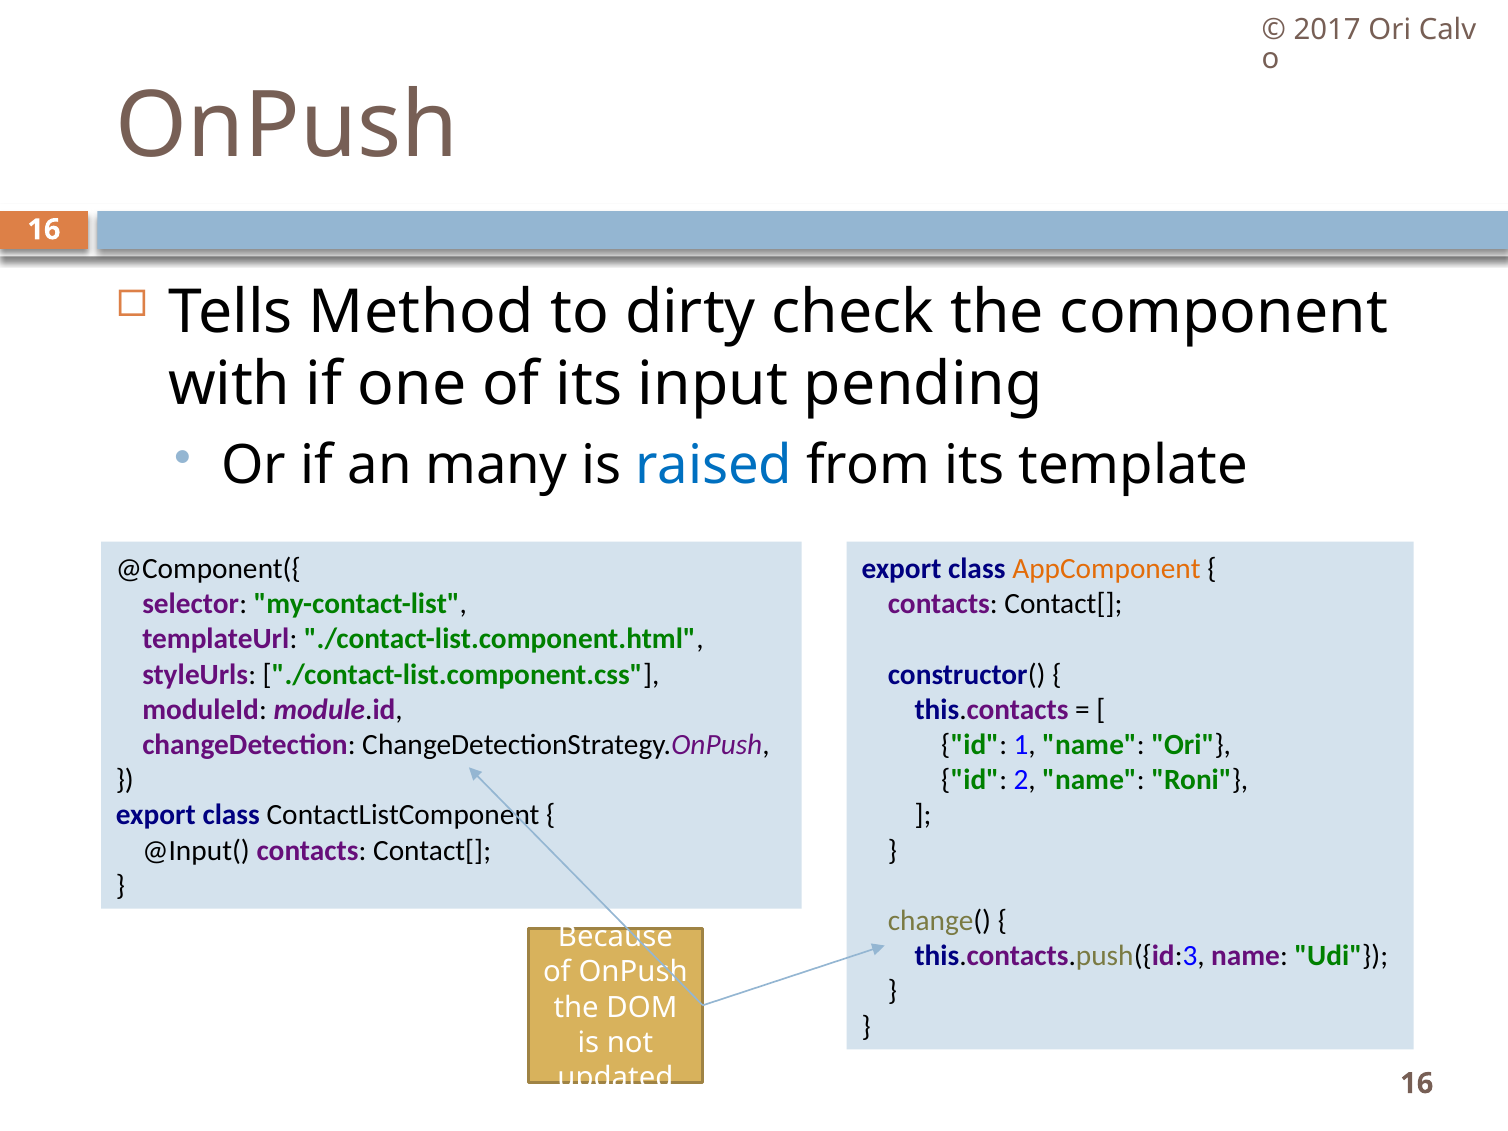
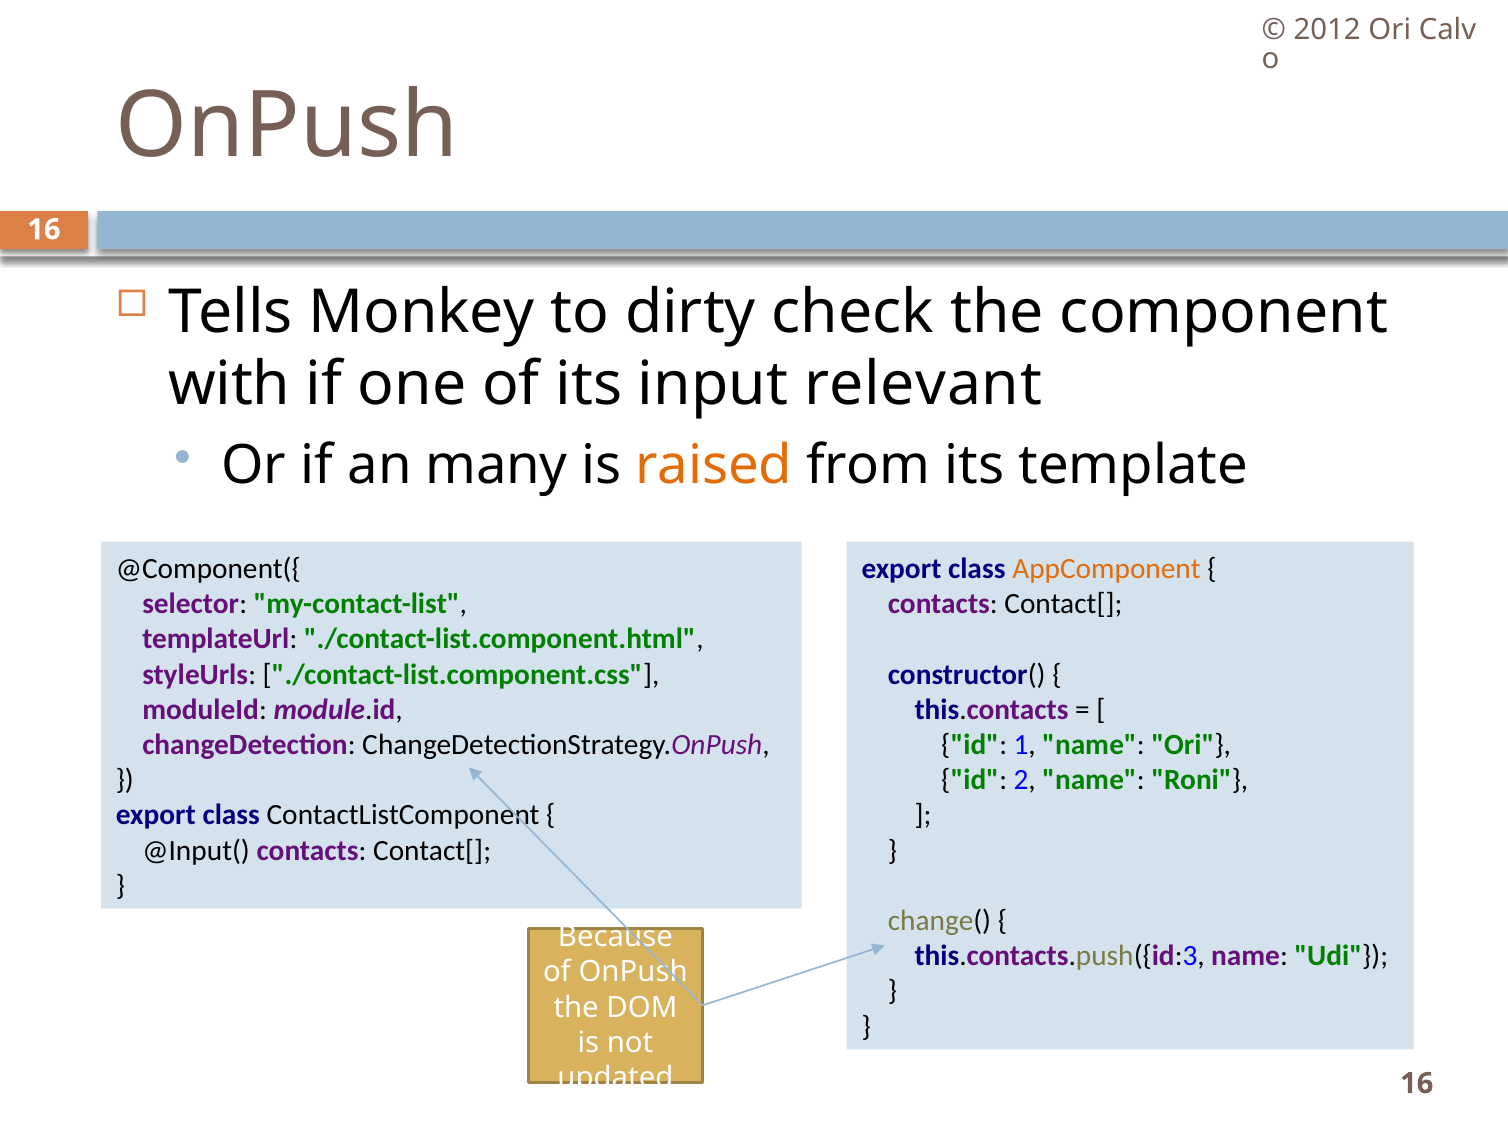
2017: 2017 -> 2012
Method: Method -> Monkey
pending: pending -> relevant
raised colour: blue -> orange
